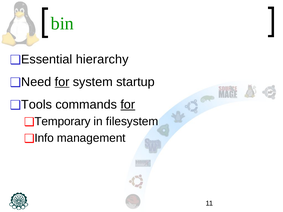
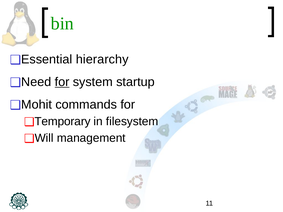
Tools: Tools -> Mohit
for at (128, 105) underline: present -> none
Info: Info -> Will
